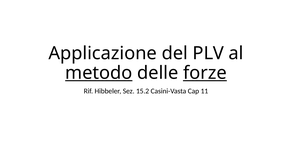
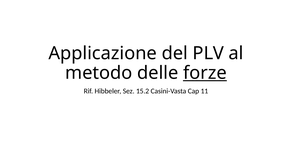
metodo underline: present -> none
